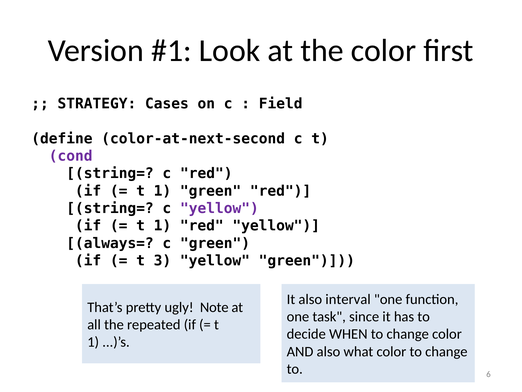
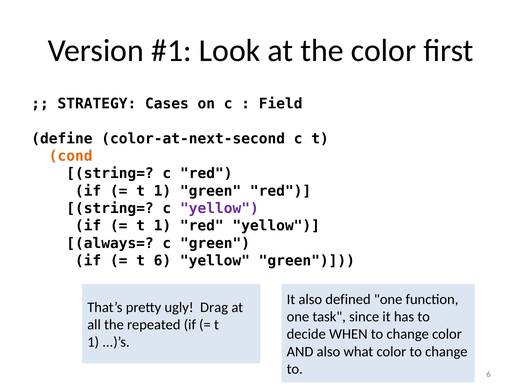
cond colour: purple -> orange
t 3: 3 -> 6
interval: interval -> defined
Note: Note -> Drag
